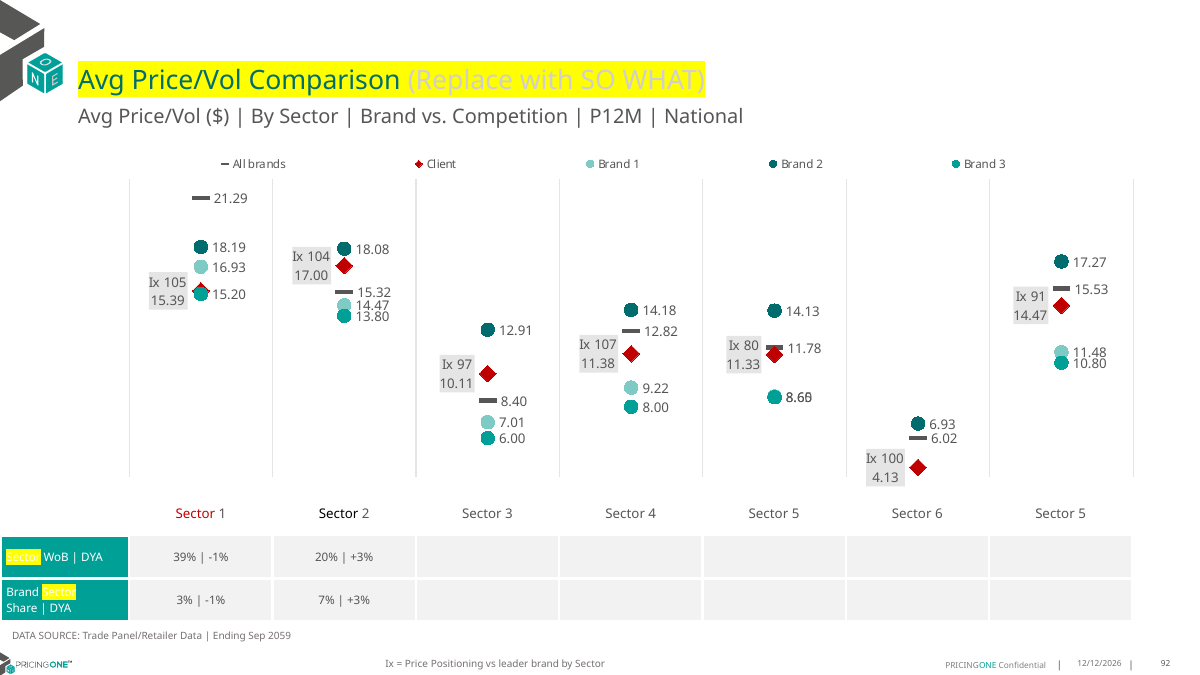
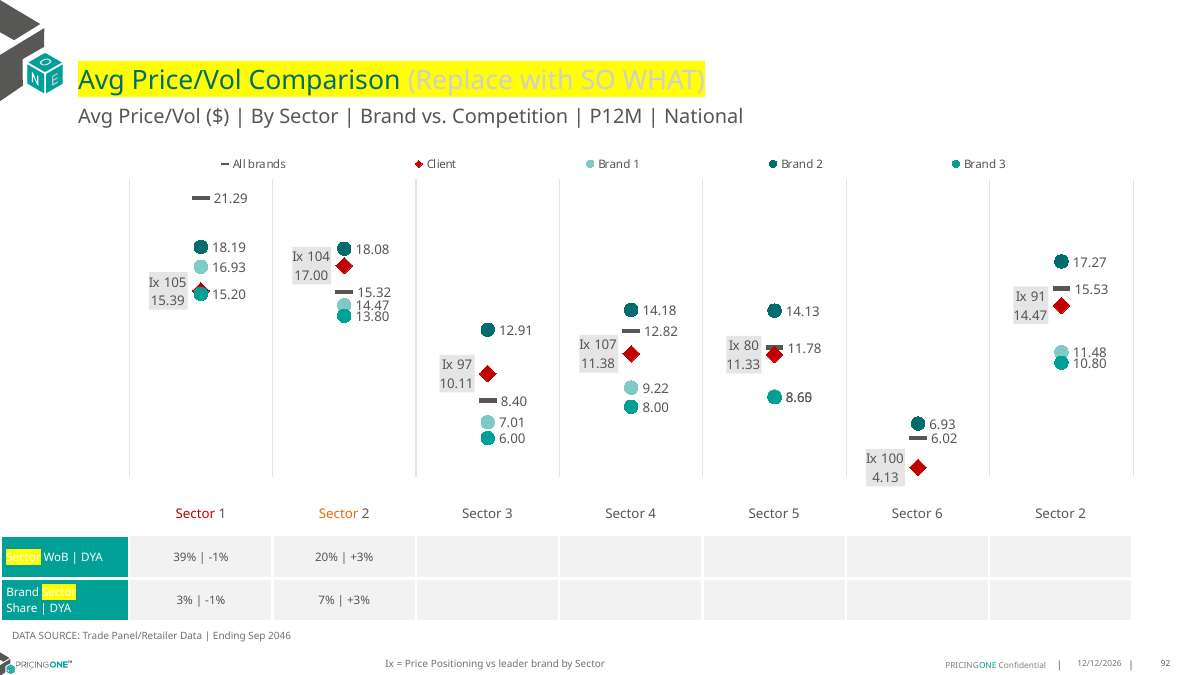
Sector at (339, 514) colour: black -> orange
6 Sector 5: 5 -> 2
2059: 2059 -> 2046
